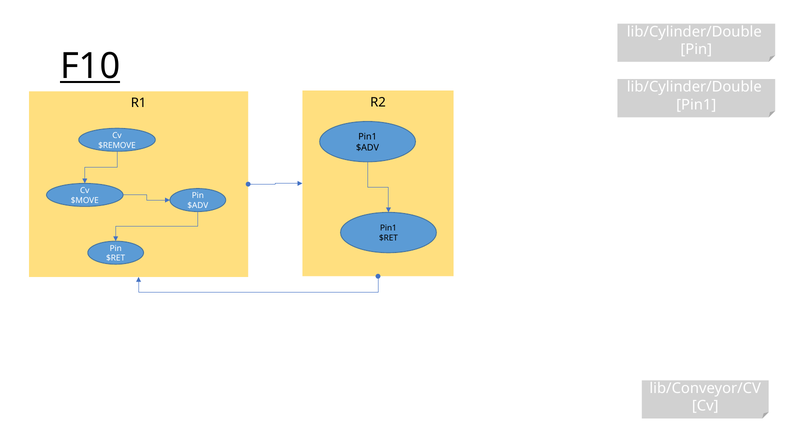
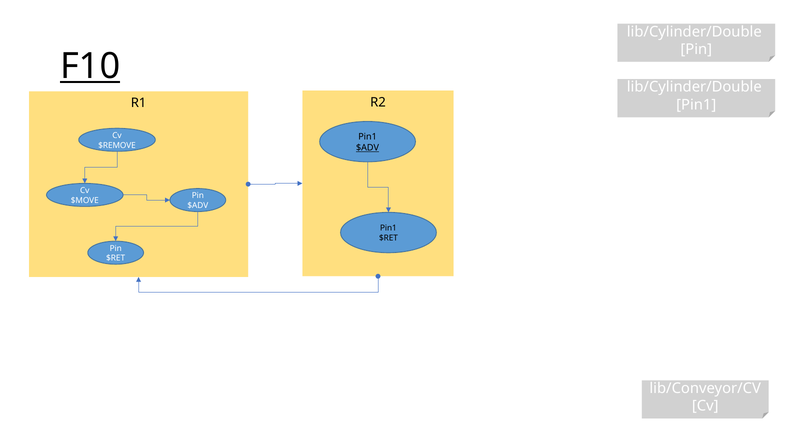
$ADV at (368, 148) underline: none -> present
